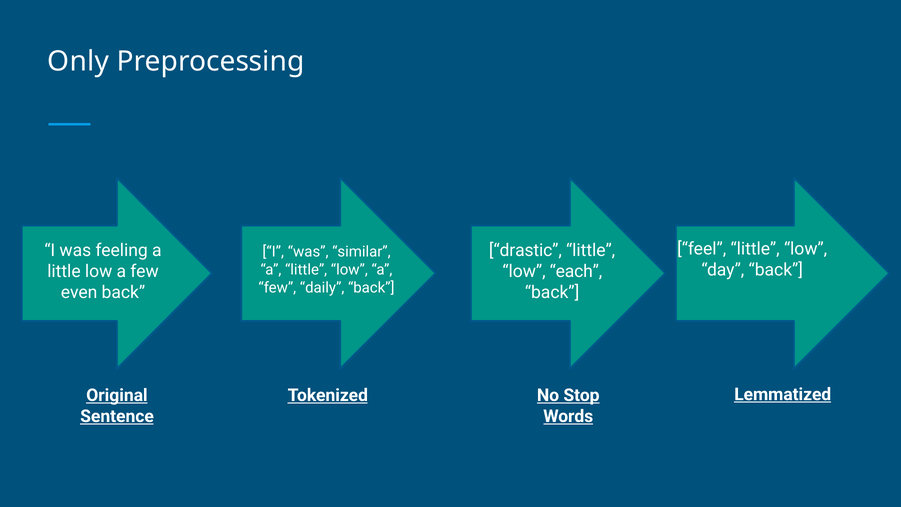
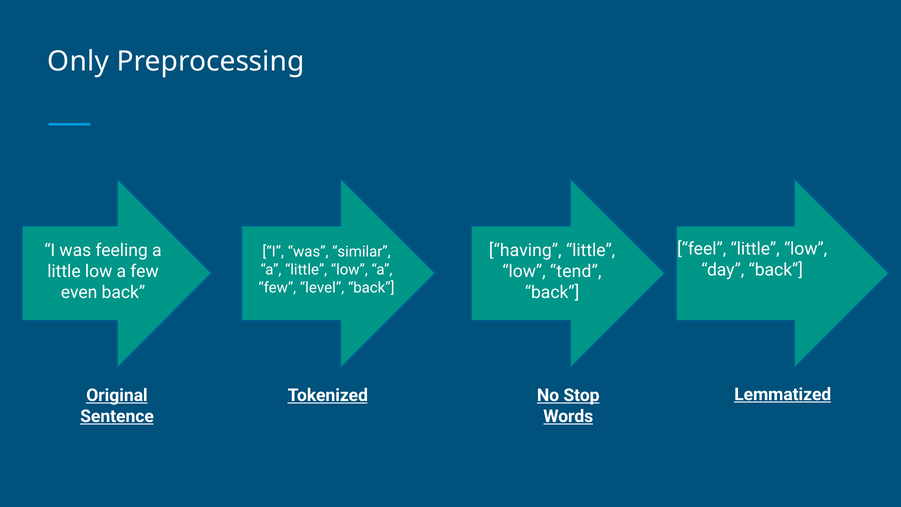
drastic: drastic -> having
each: each -> tend
daily: daily -> level
